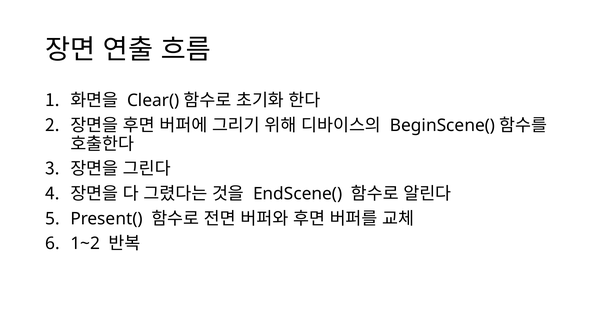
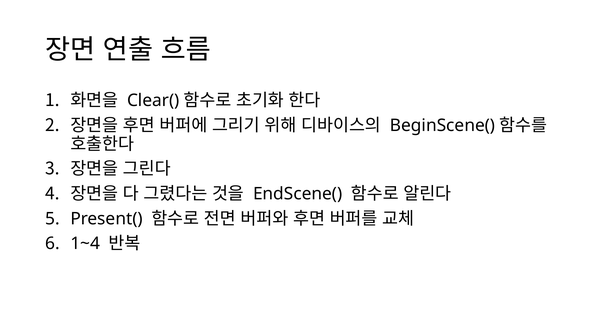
1~2: 1~2 -> 1~4
